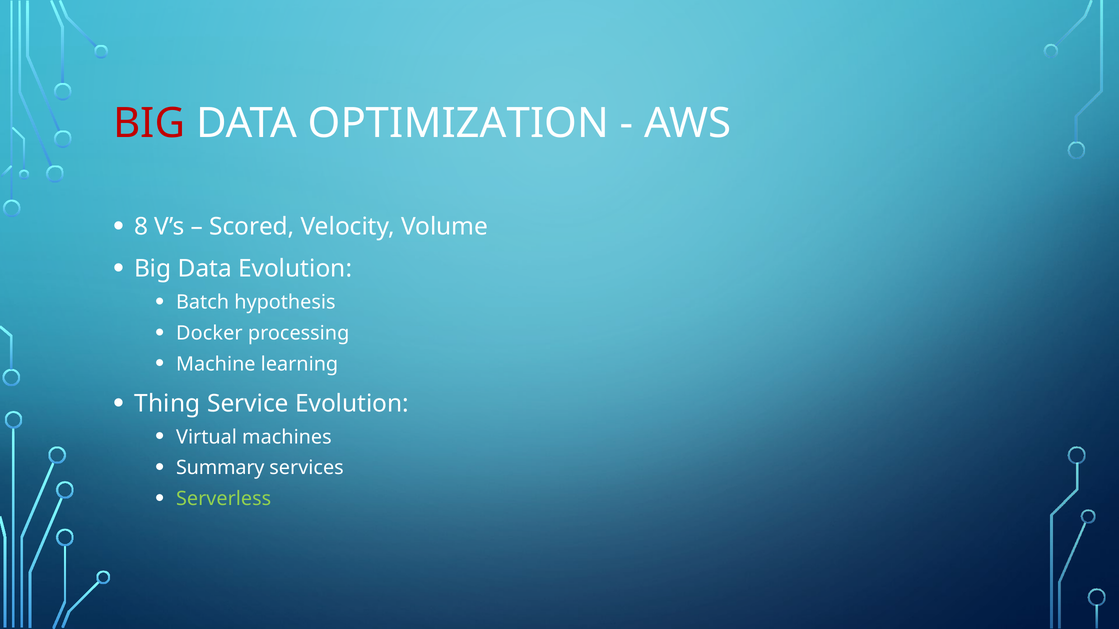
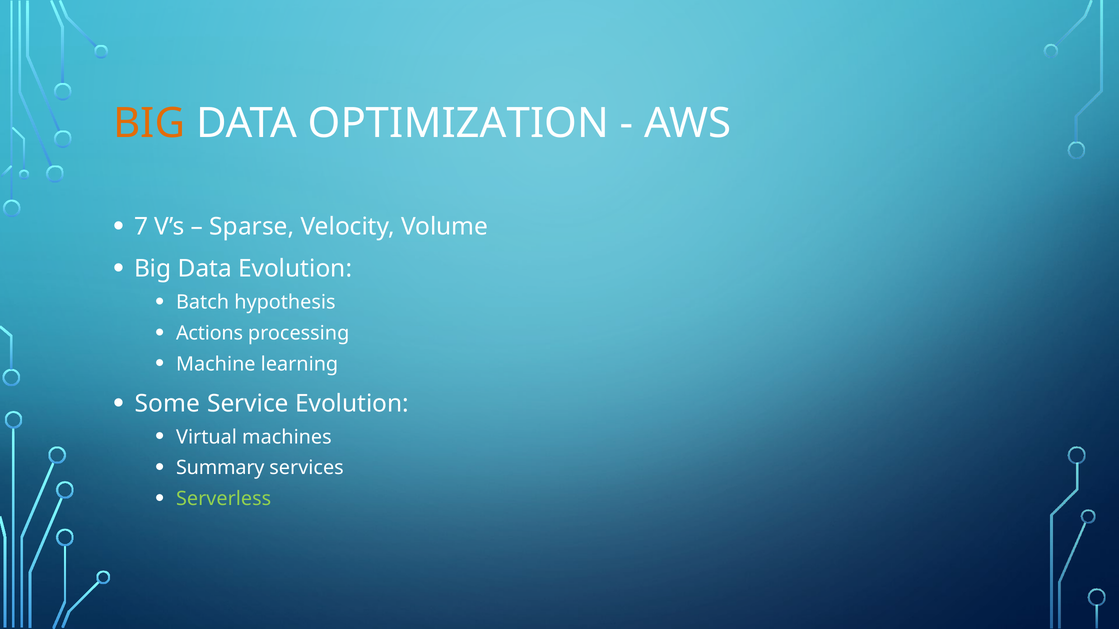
BIG at (149, 124) colour: red -> orange
8: 8 -> 7
Scored: Scored -> Sparse
Docker: Docker -> Actions
Thing: Thing -> Some
